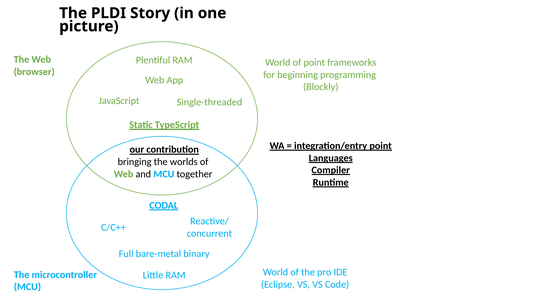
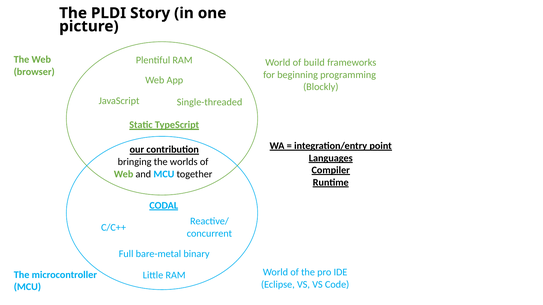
of point: point -> build
